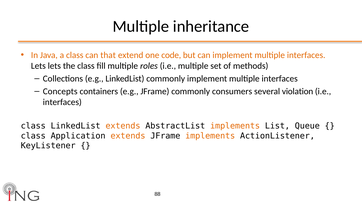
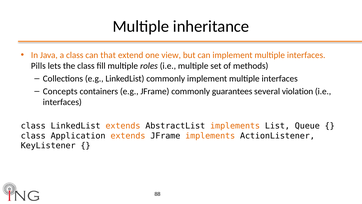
code: code -> view
Lets at (38, 66): Lets -> Pills
consumers: consumers -> guarantees
